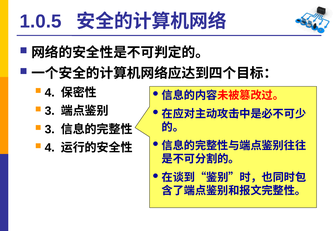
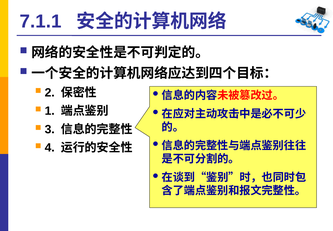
1.0.5: 1.0.5 -> 7.1.1
4 at (50, 92): 4 -> 2
3 at (50, 111): 3 -> 1
